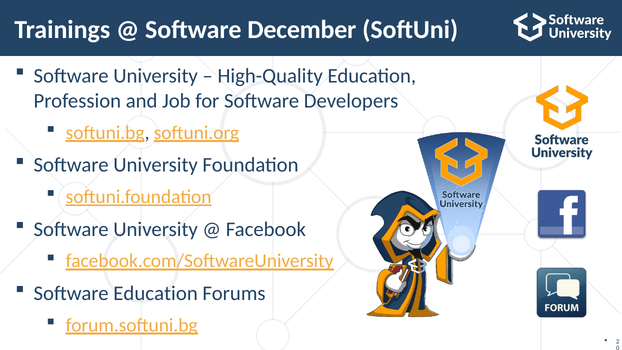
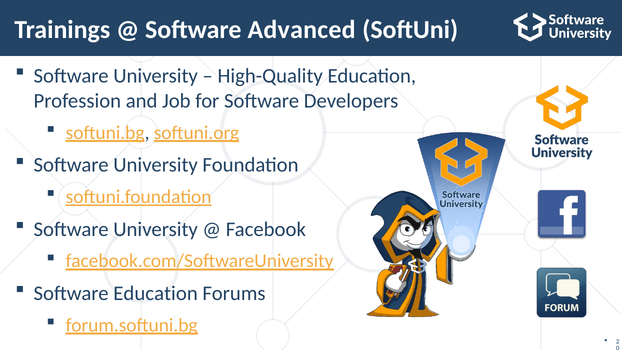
December: December -> Advanced
